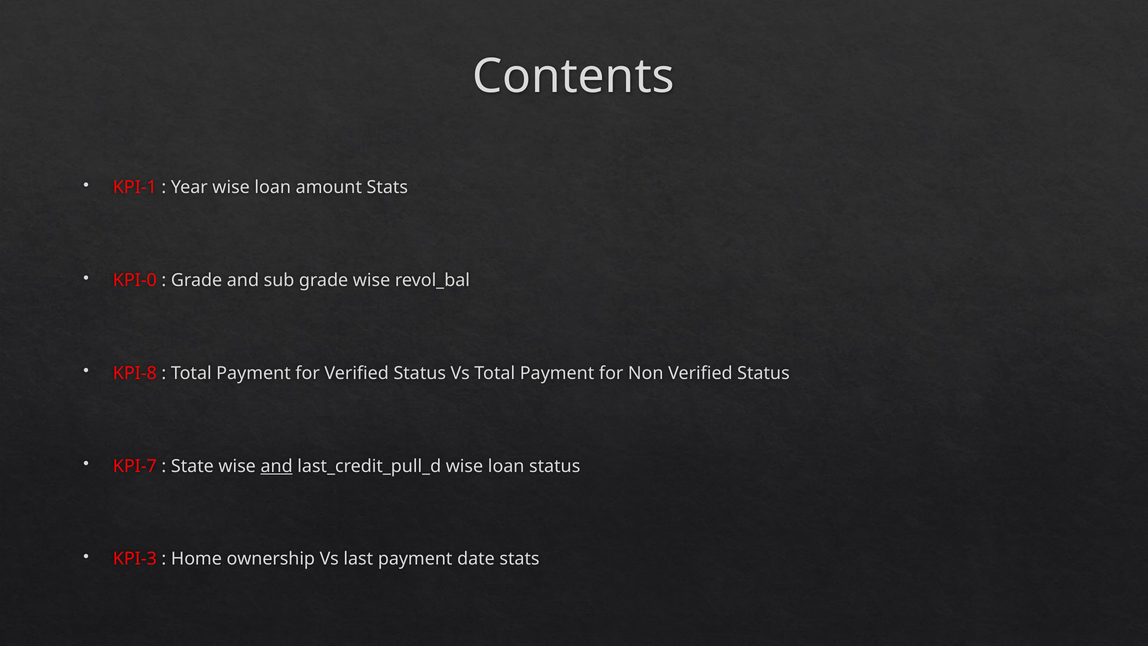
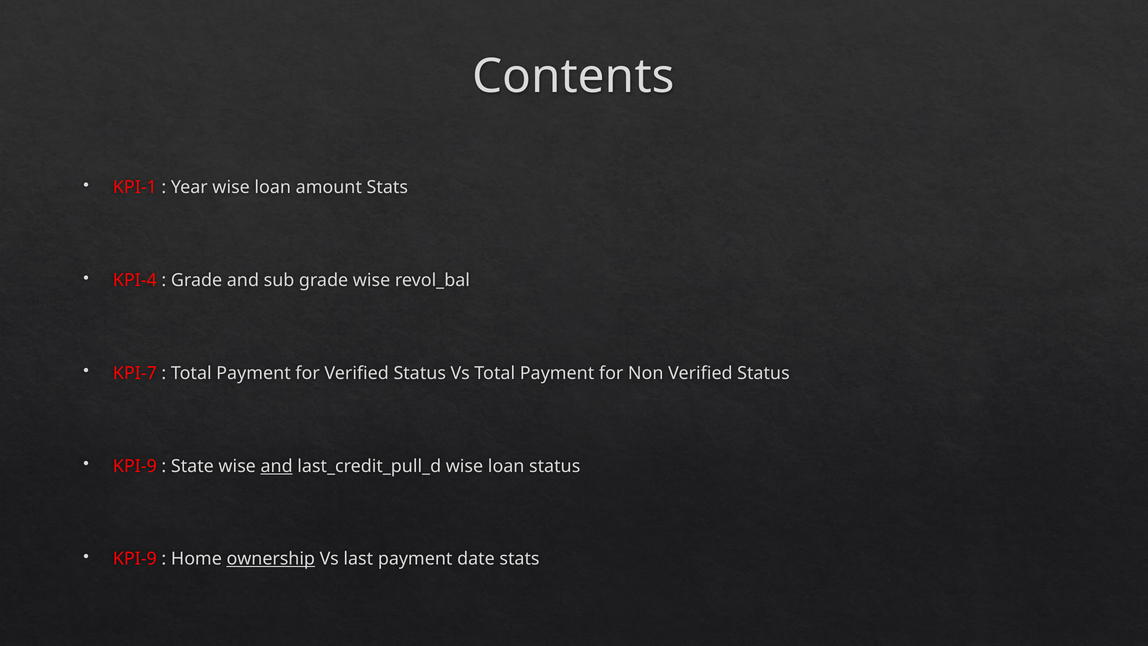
KPI-0: KPI-0 -> KPI-4
KPI-8: KPI-8 -> KPI-7
KPI-7 at (135, 466): KPI-7 -> KPI-9
KPI-3 at (135, 559): KPI-3 -> KPI-9
ownership underline: none -> present
